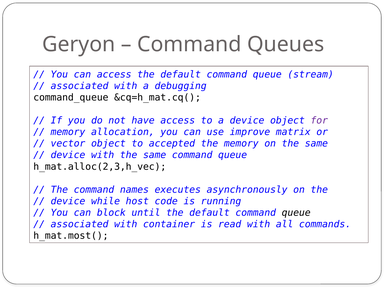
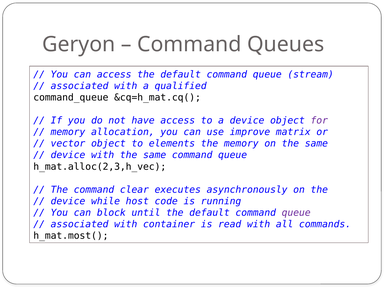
debugging: debugging -> qualified
accepted: accepted -> elements
names: names -> clear
queue at (296, 213) colour: black -> purple
